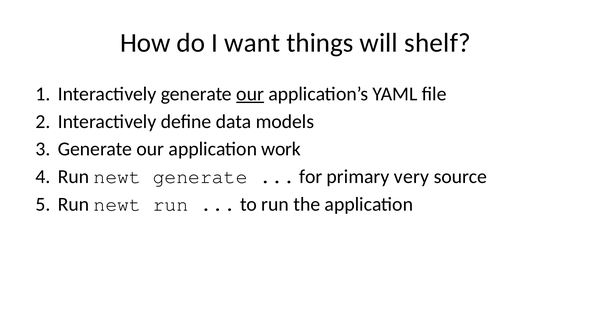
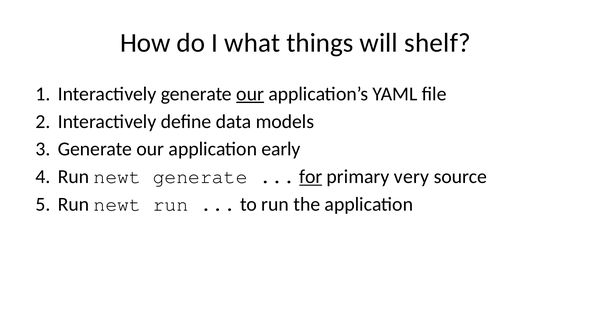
want: want -> what
work: work -> early
for underline: none -> present
